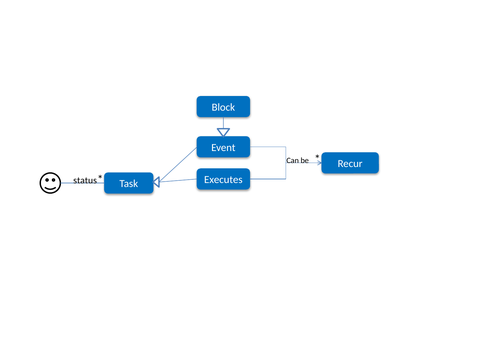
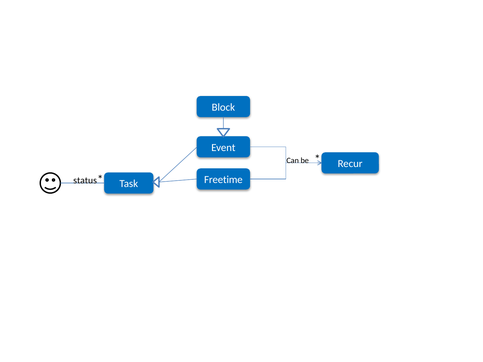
Executes: Executes -> Freetime
